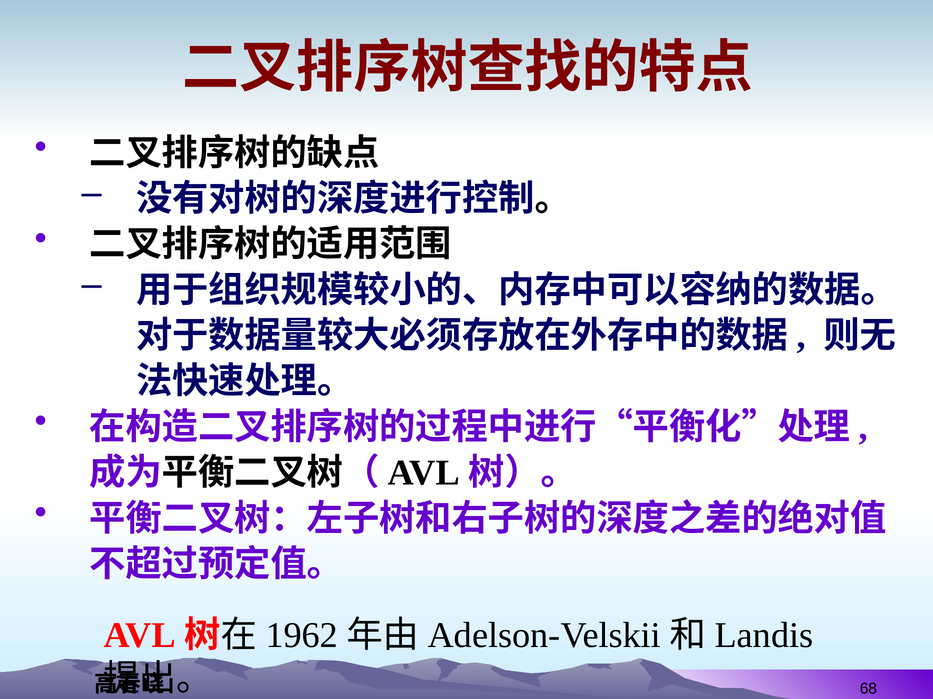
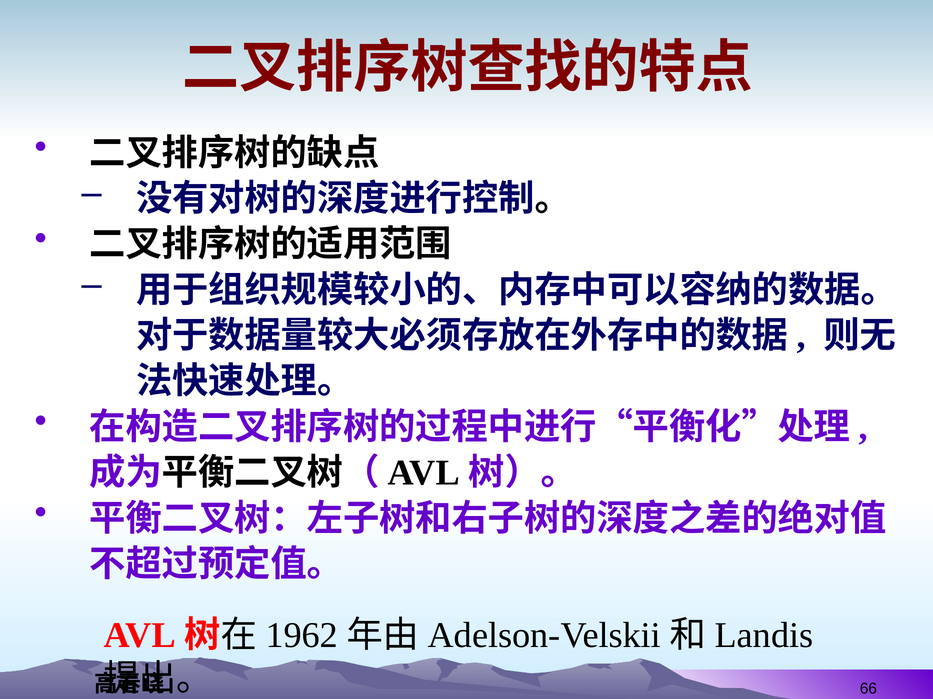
68: 68 -> 66
